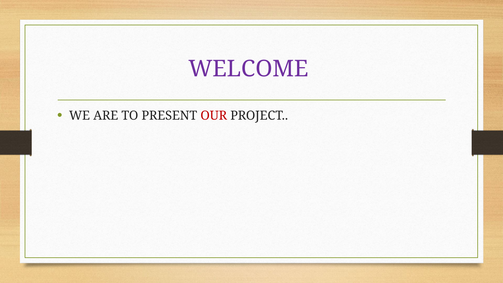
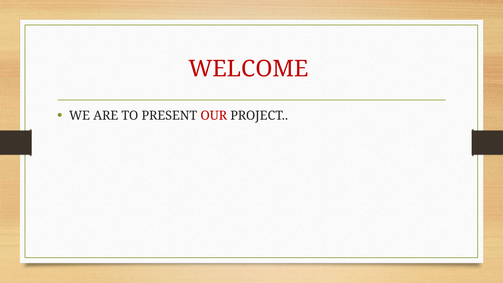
WELCOME colour: purple -> red
